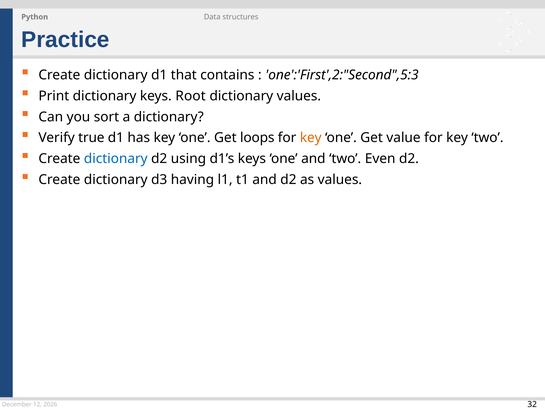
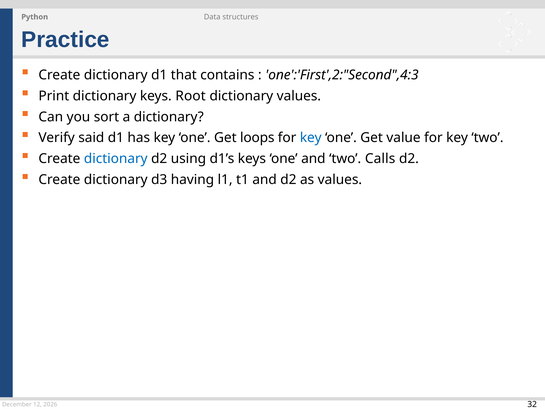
one':'First',2:"Second",5:3: one':'First',2:"Second",5:3 -> one':'First',2:"Second",4:3
true: true -> said
key at (311, 138) colour: orange -> blue
Even: Even -> Calls
